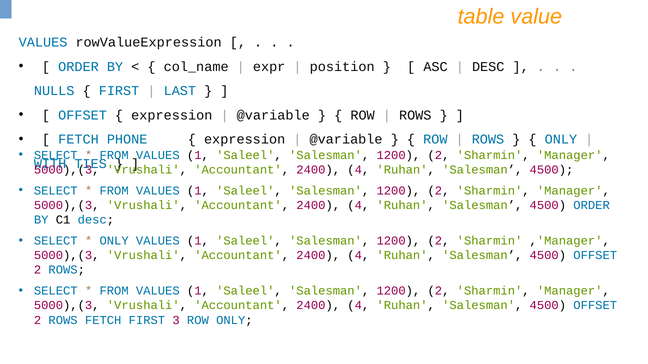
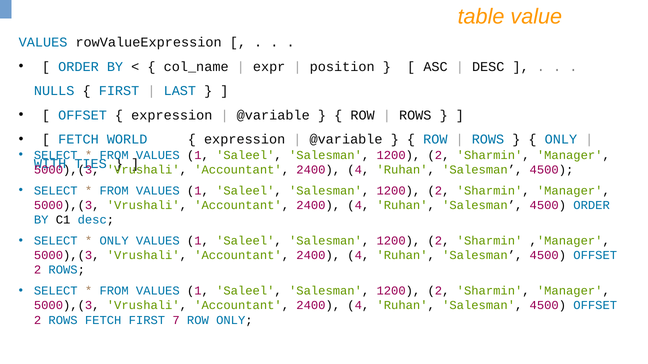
PHONE: PHONE -> WORLD
3: 3 -> 7
